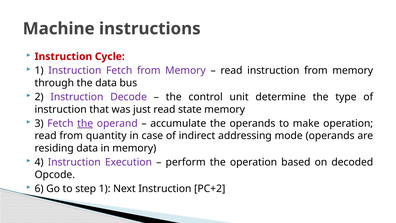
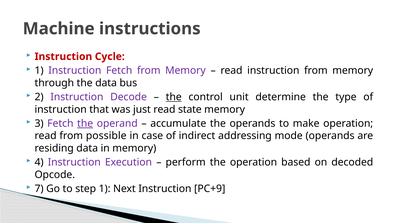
the at (174, 97) underline: none -> present
quantity: quantity -> possible
6: 6 -> 7
PC+2: PC+2 -> PC+9
